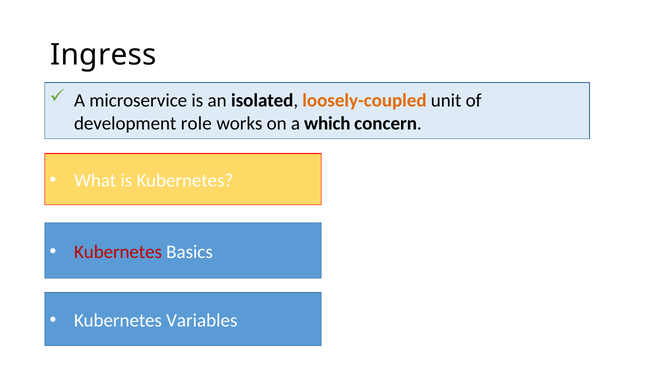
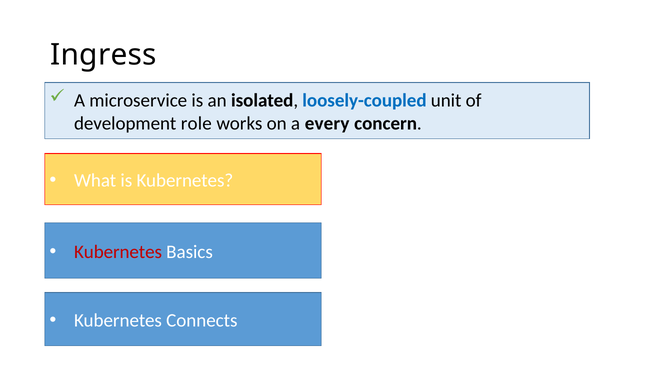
loosely-coupled colour: orange -> blue
which: which -> every
Variables: Variables -> Connects
